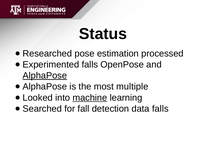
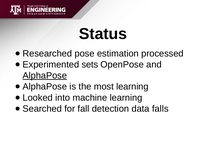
falls at (90, 64): falls -> sets
most multiple: multiple -> learning
machine underline: present -> none
